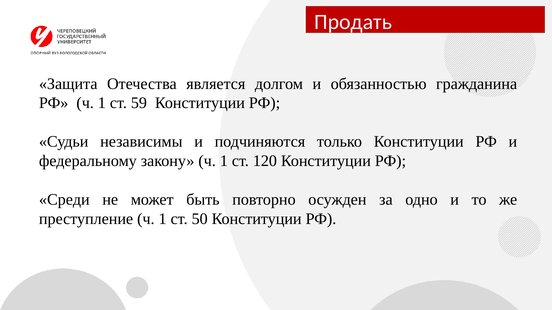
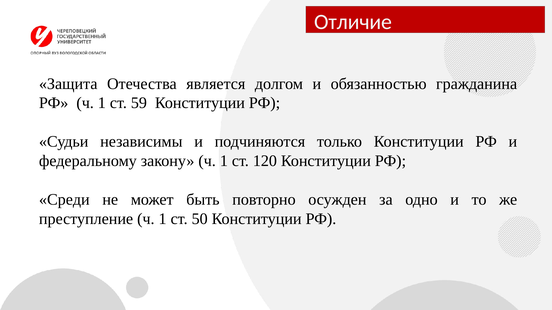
Продать: Продать -> Отличие
